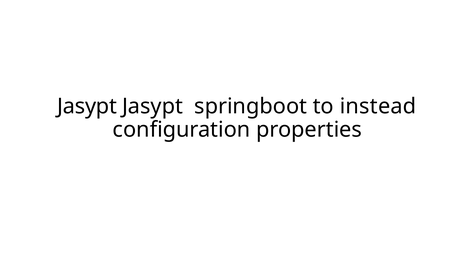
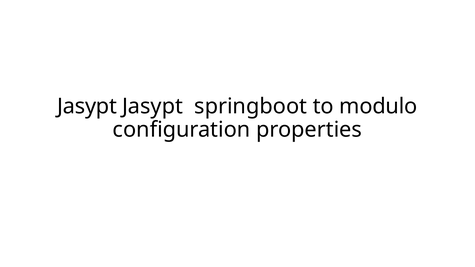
instead: instead -> modulo
